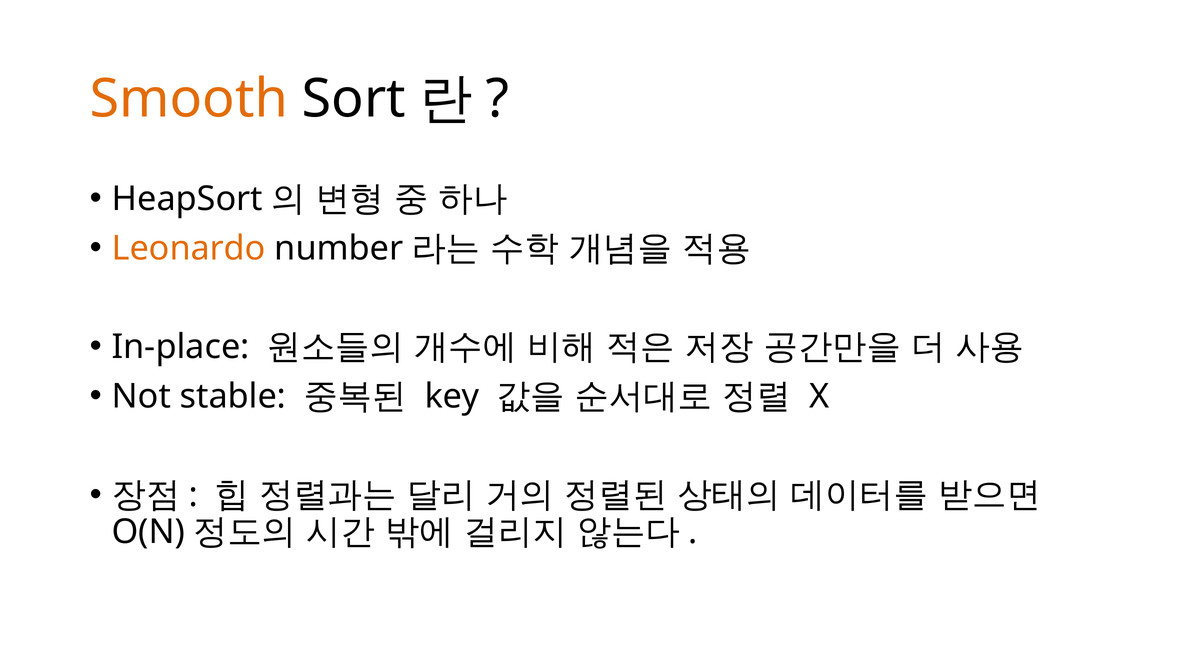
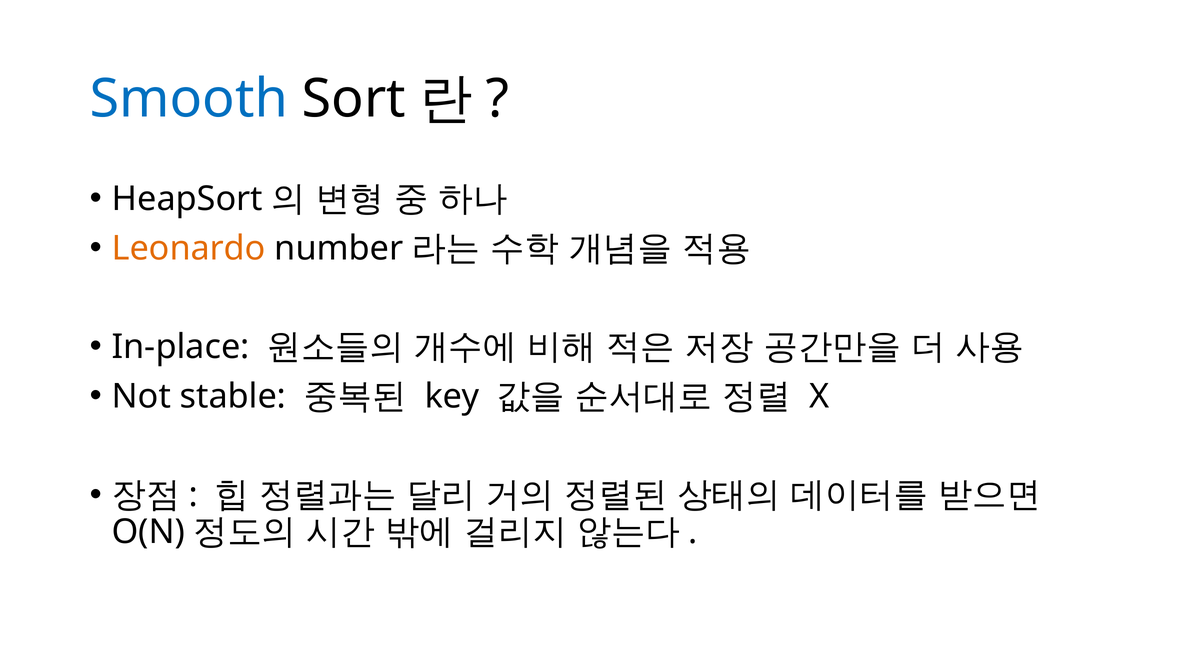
Smooth colour: orange -> blue
